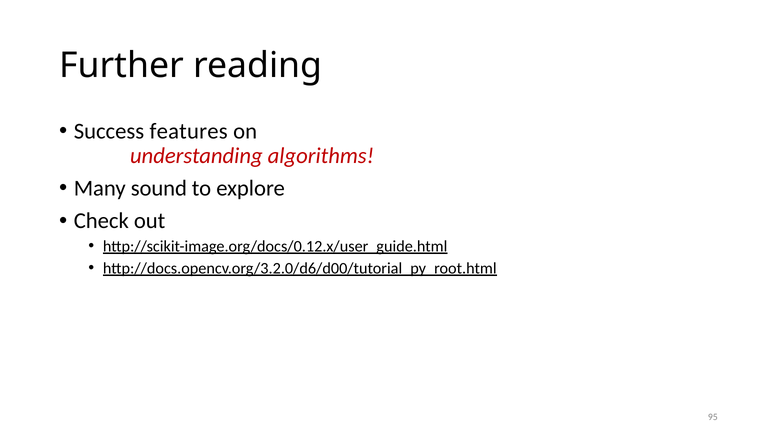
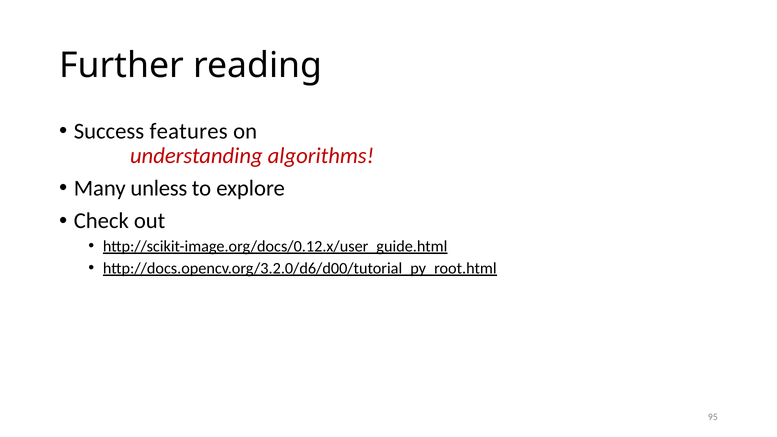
sound: sound -> unless
